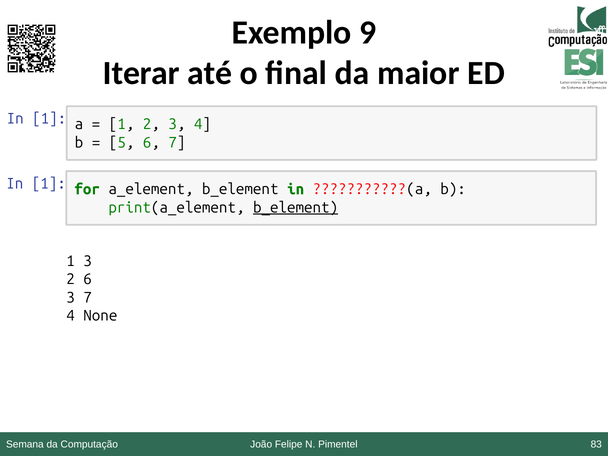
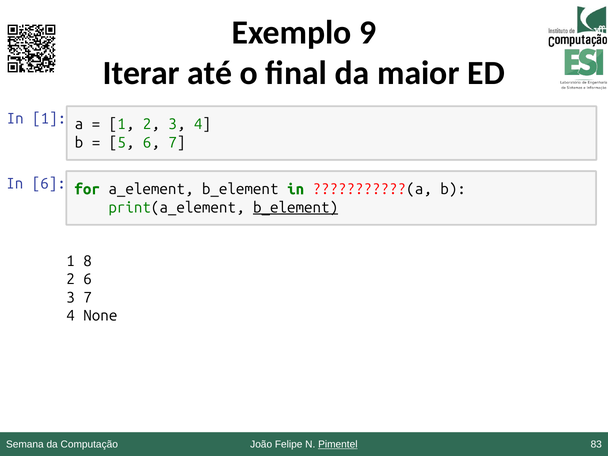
1 at (49, 184): 1 -> 6
1 3: 3 -> 8
Pimentel underline: none -> present
